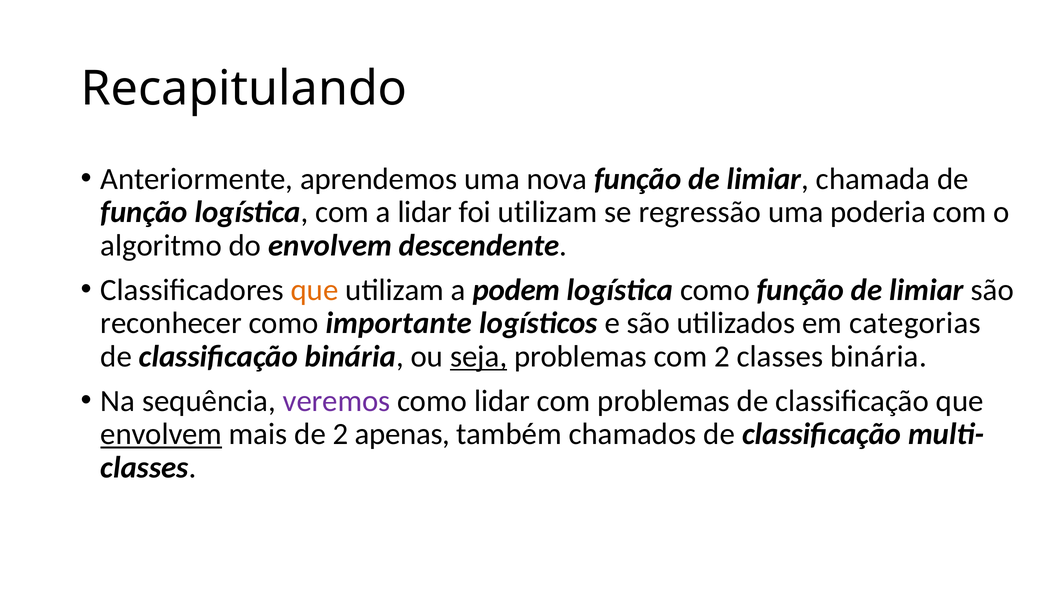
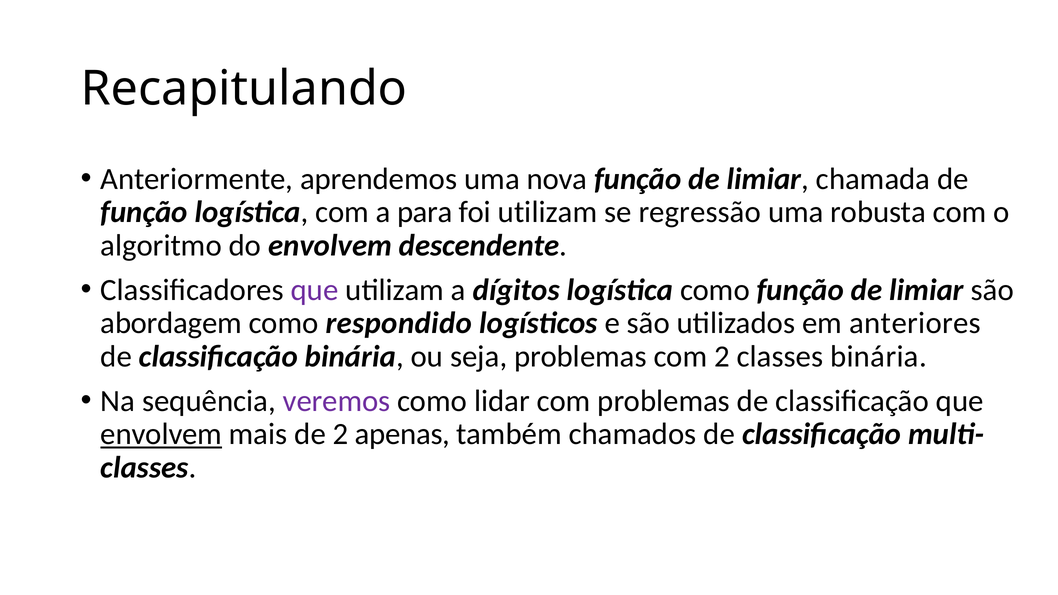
a lidar: lidar -> para
poderia: poderia -> robusta
que at (315, 290) colour: orange -> purple
podem: podem -> dígitos
reconhecer: reconhecer -> abordagem
importante: importante -> respondido
categorias: categorias -> anteriores
seja underline: present -> none
